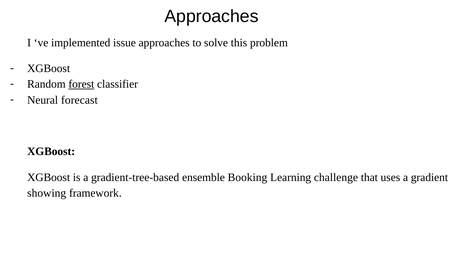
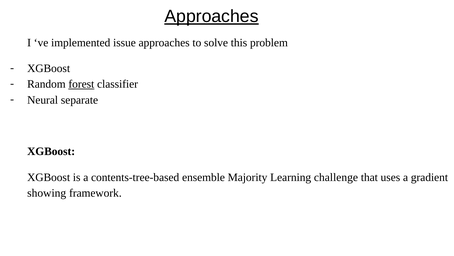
Approaches at (212, 16) underline: none -> present
forecast: forecast -> separate
gradient-tree-based: gradient-tree-based -> contents-tree-based
Booking: Booking -> Majority
